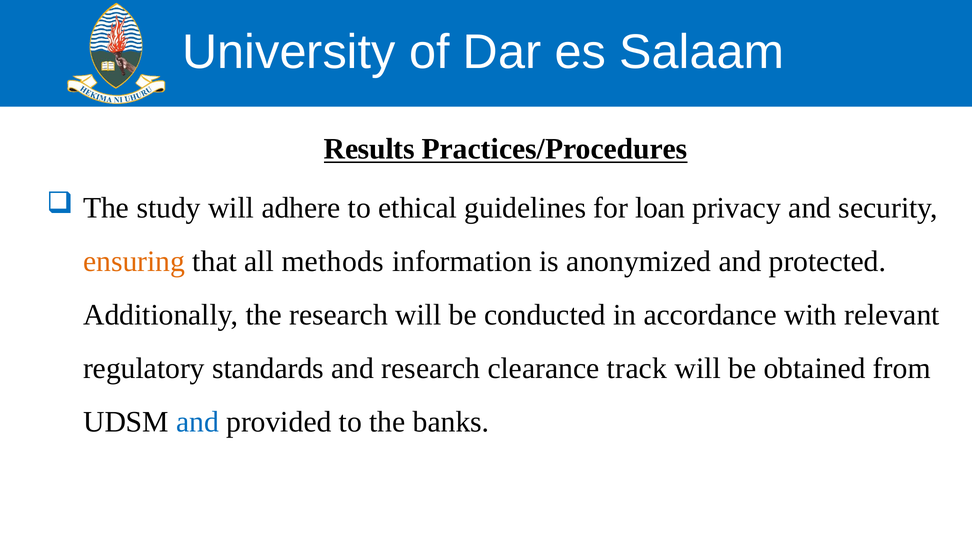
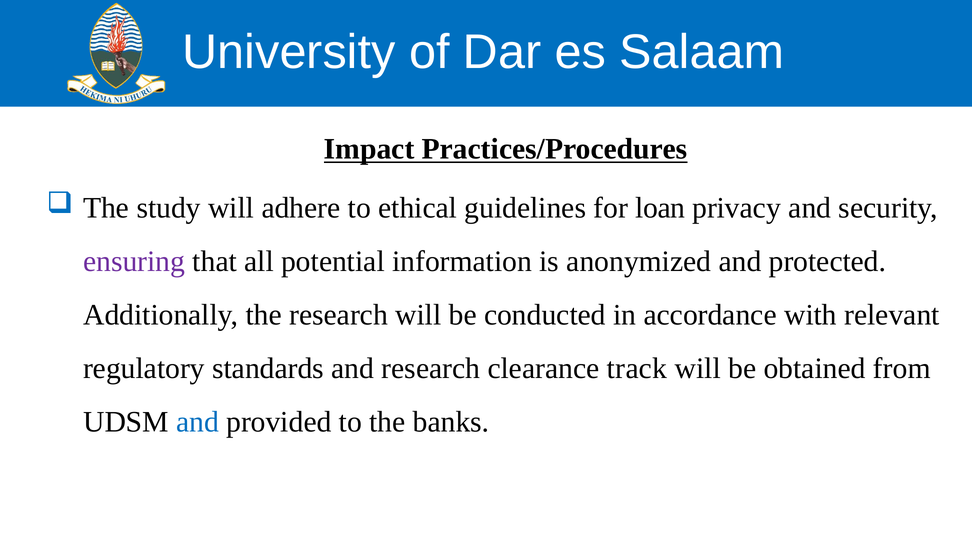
Results: Results -> Impact
ensuring colour: orange -> purple
methods: methods -> potential
